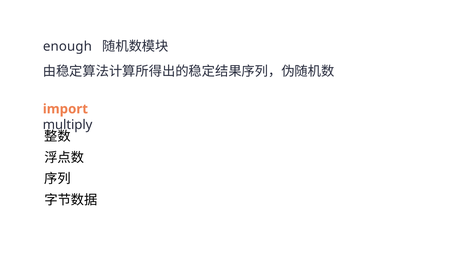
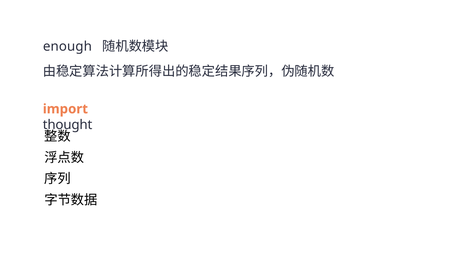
multiply: multiply -> thought
